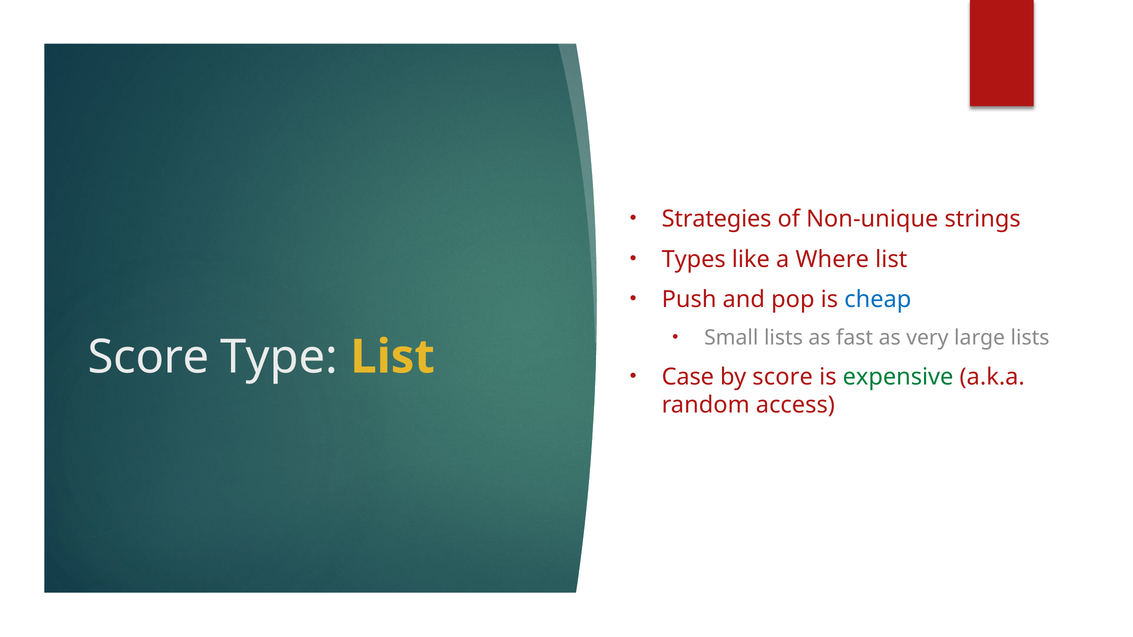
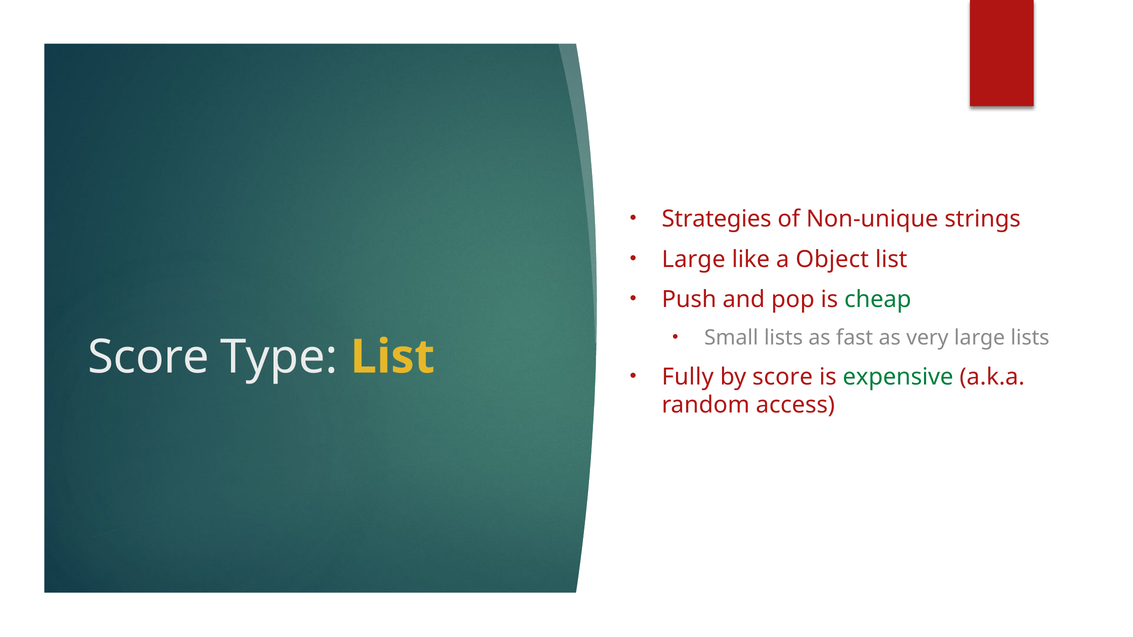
Types at (694, 259): Types -> Large
Where: Where -> Object
cheap colour: blue -> green
Case: Case -> Fully
